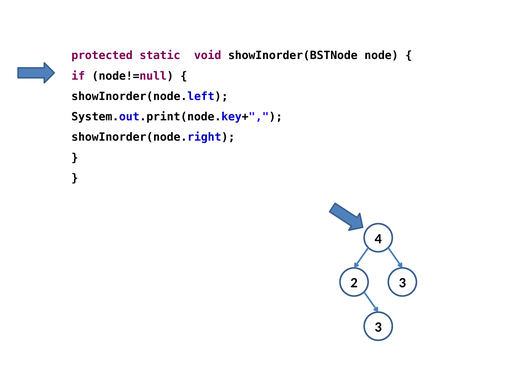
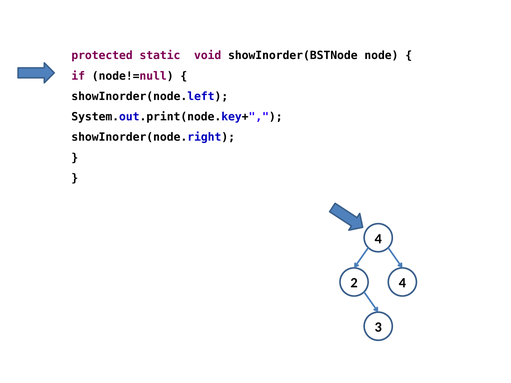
2 3: 3 -> 4
